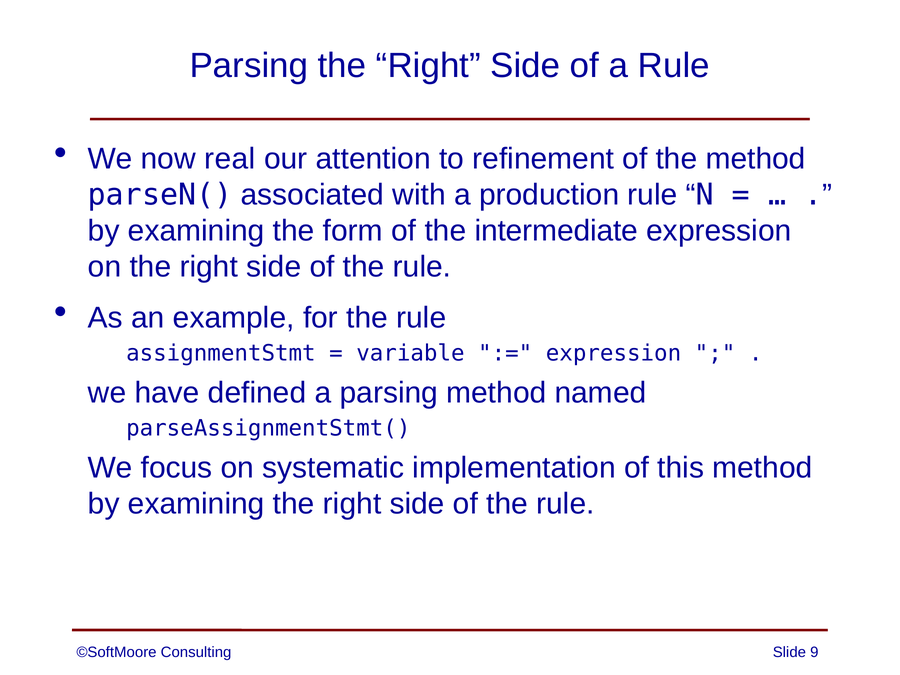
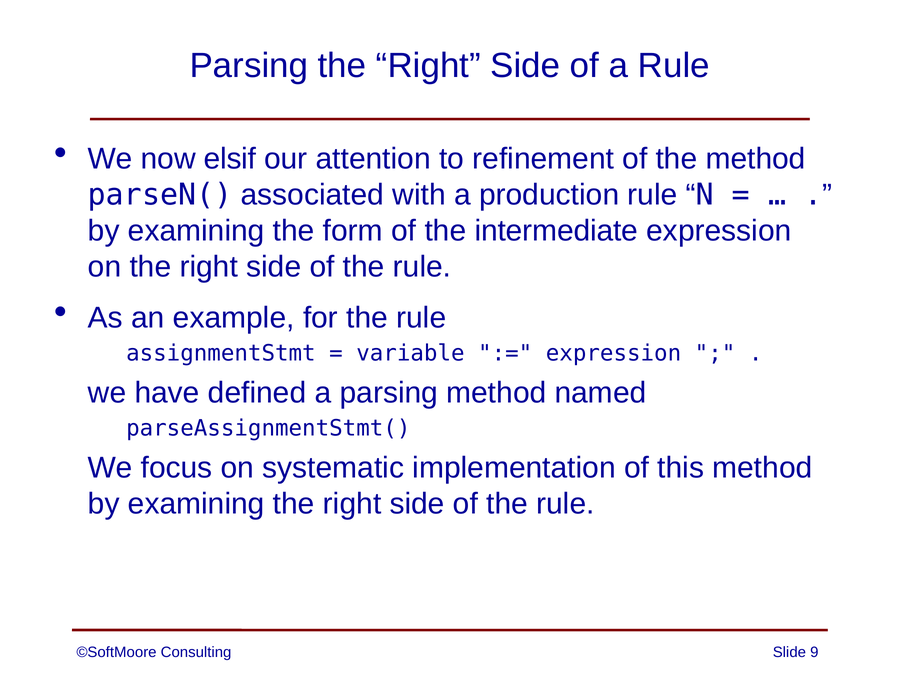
real: real -> elsif
